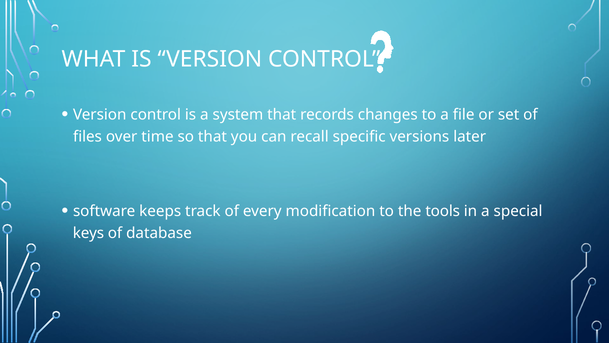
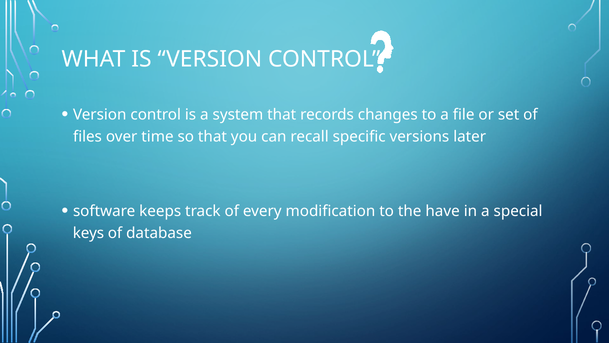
tools: tools -> have
